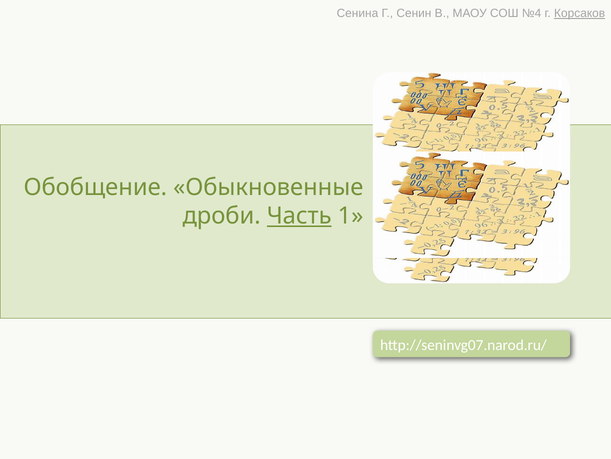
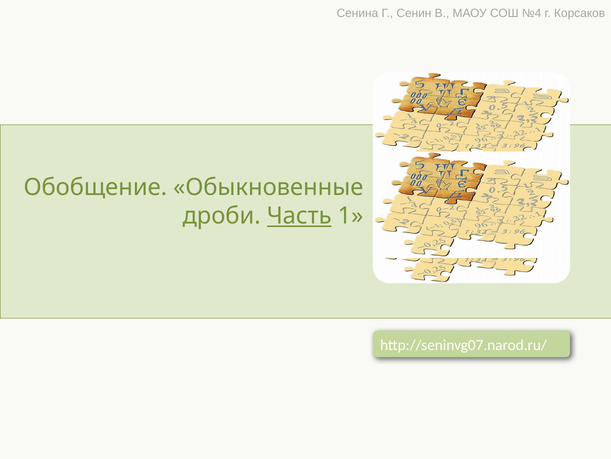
Корсаков underline: present -> none
